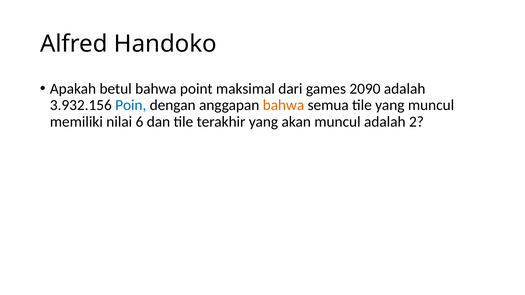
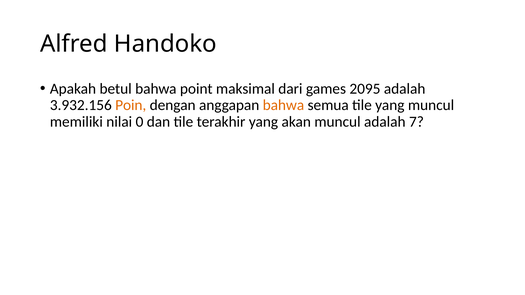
2090: 2090 -> 2095
Poin colour: blue -> orange
6: 6 -> 0
2: 2 -> 7
